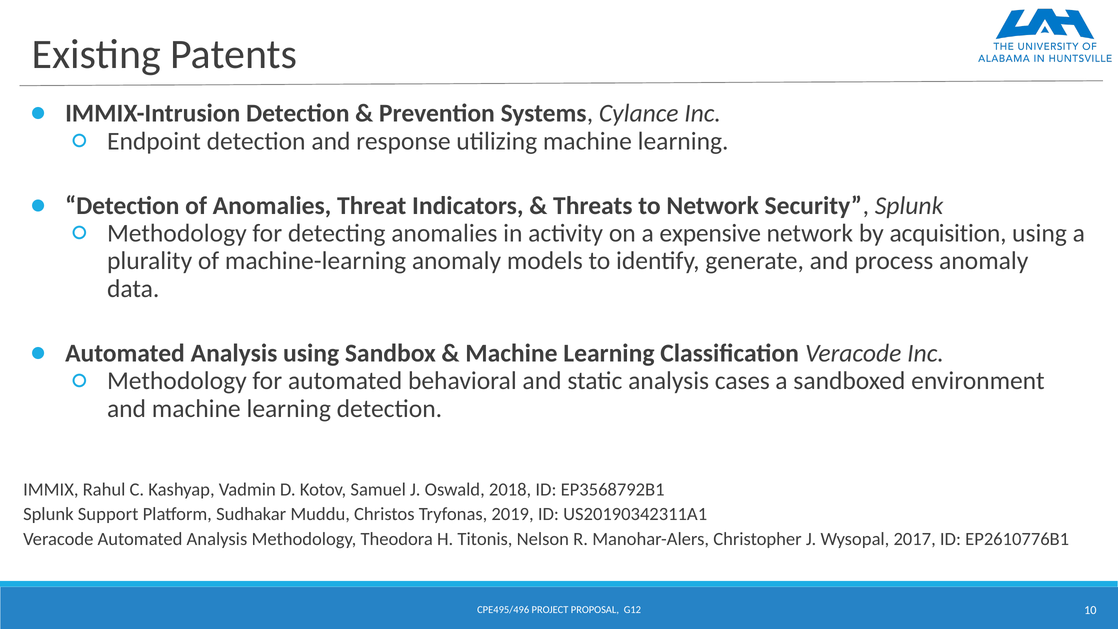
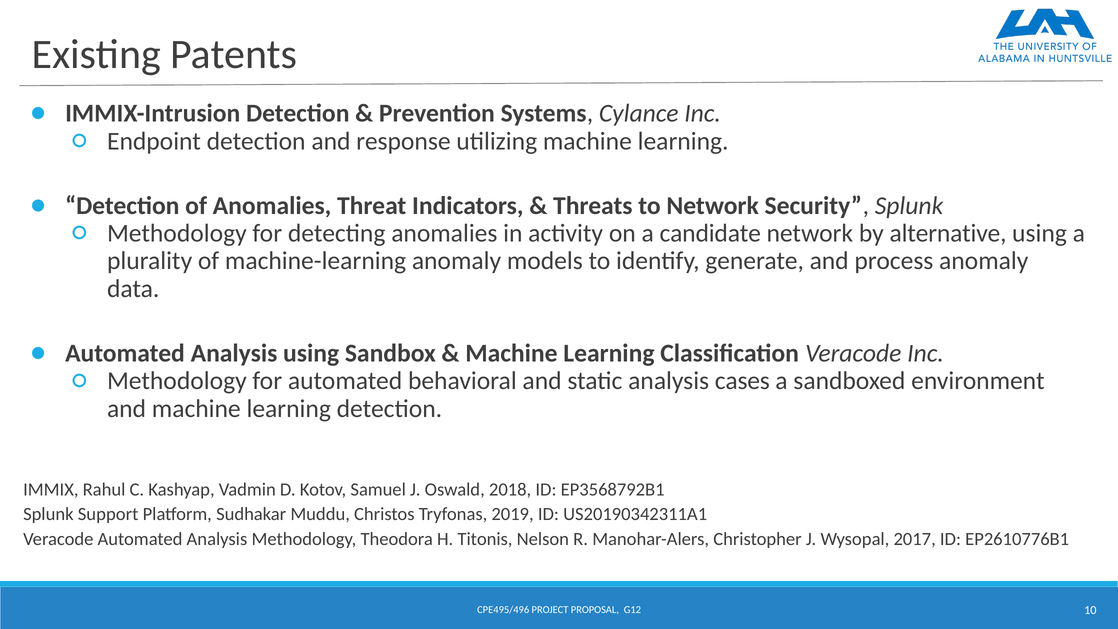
expensive: expensive -> candidate
acquisition: acquisition -> alternative
